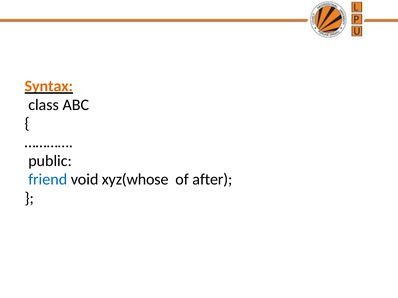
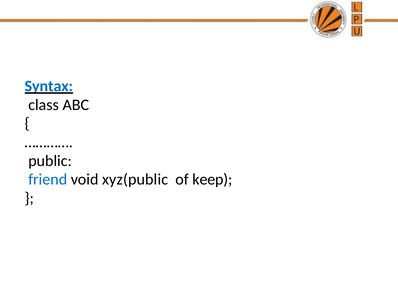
Syntax colour: orange -> blue
xyz(whose: xyz(whose -> xyz(public
after: after -> keep
